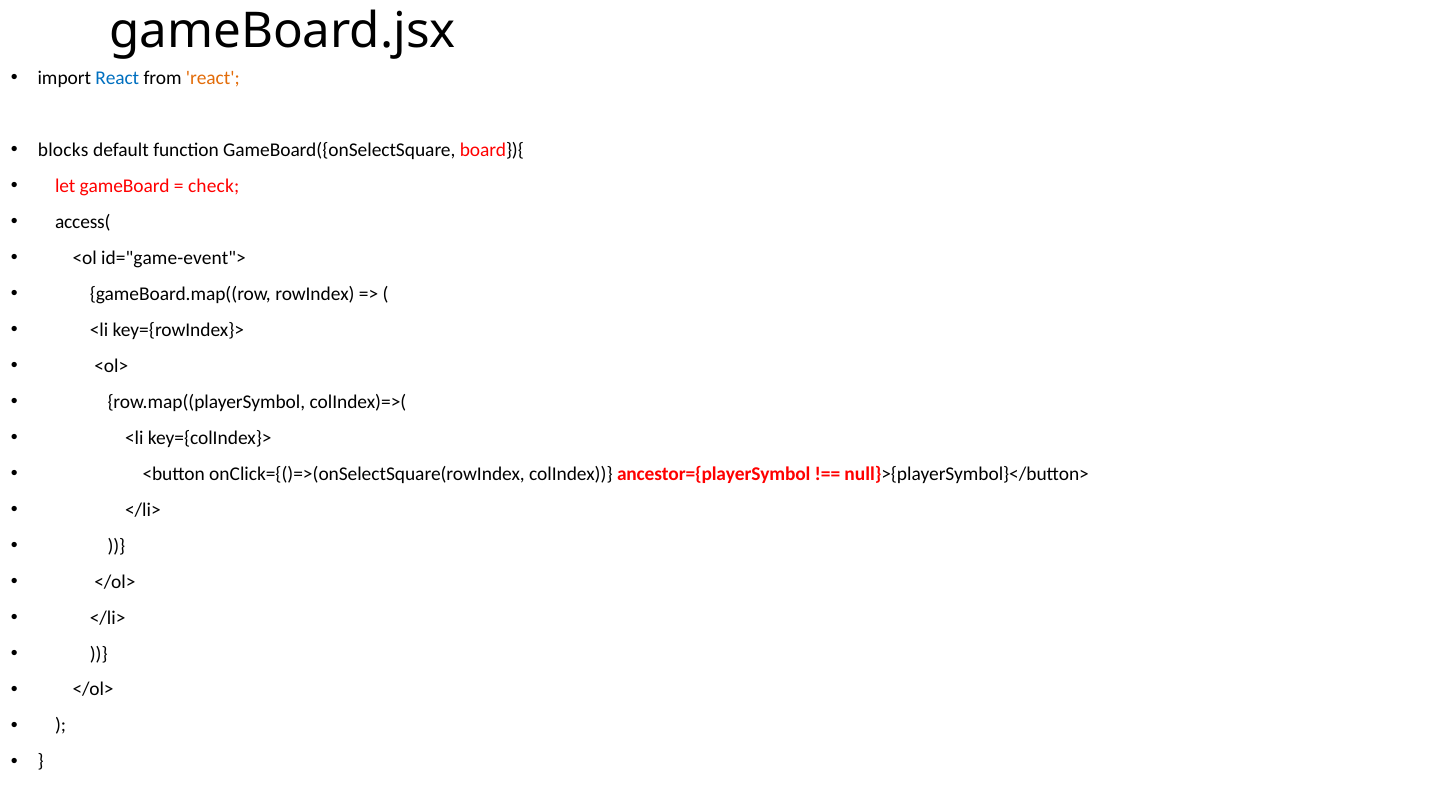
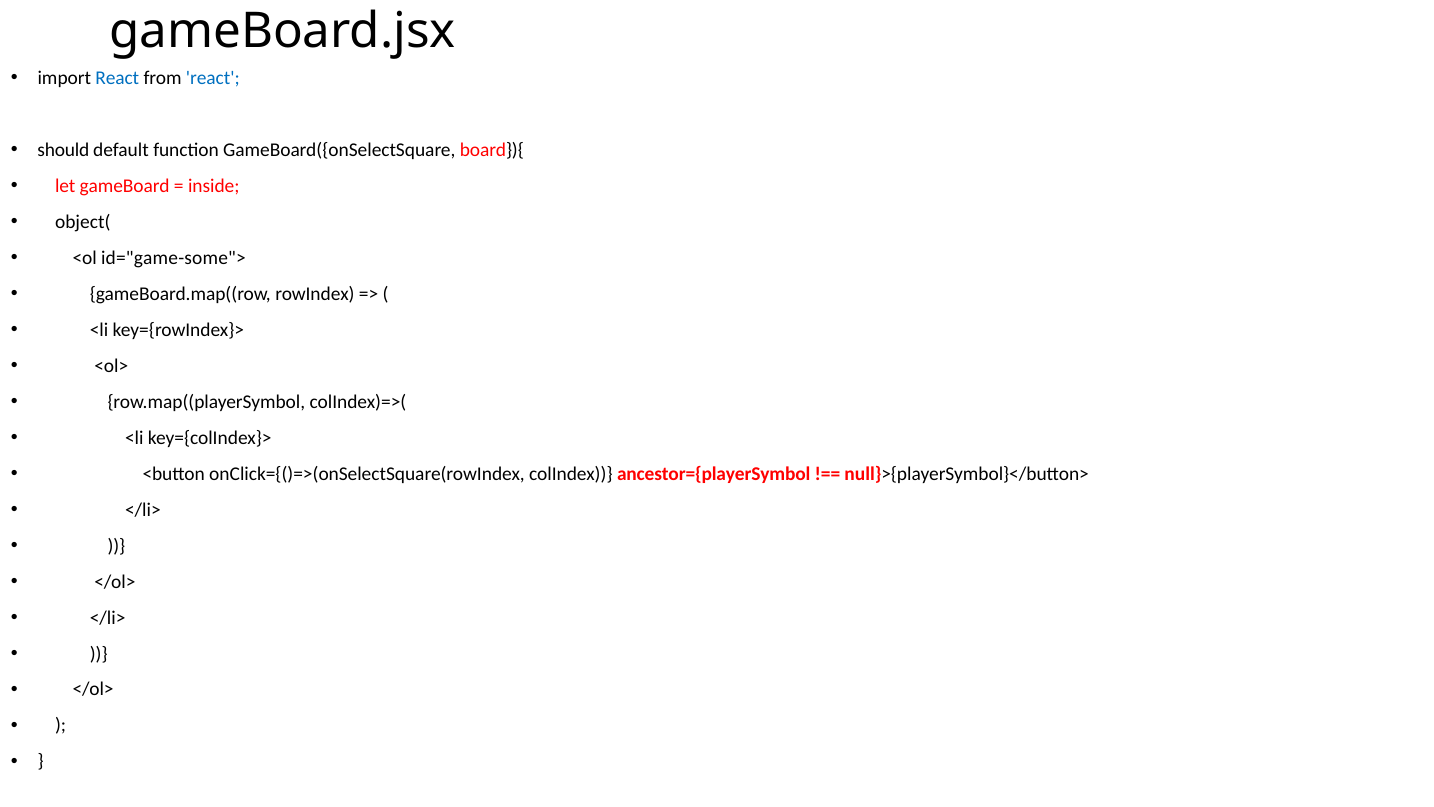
react at (213, 78) colour: orange -> blue
blocks: blocks -> should
check: check -> inside
access(: access( -> object(
id="game-event">: id="game-event"> -> id="game-some">
